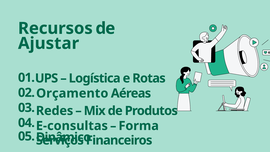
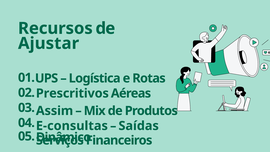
Orçamento: Orçamento -> Prescritivos
Redes: Redes -> Assim
Forma: Forma -> Saídas
